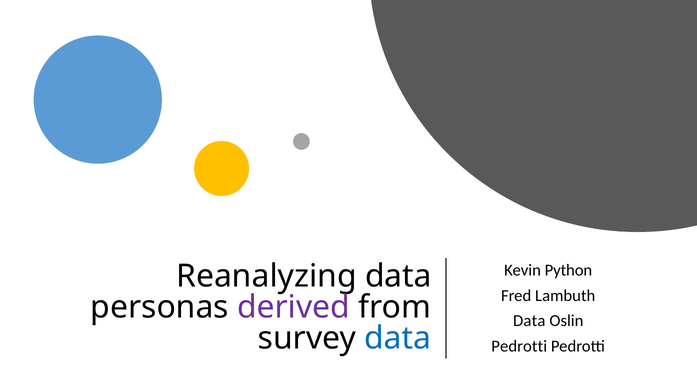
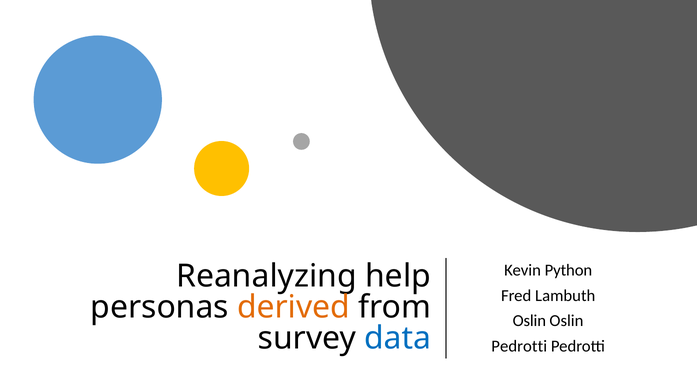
Reanalyzing data: data -> help
derived colour: purple -> orange
Data at (529, 321): Data -> Oslin
